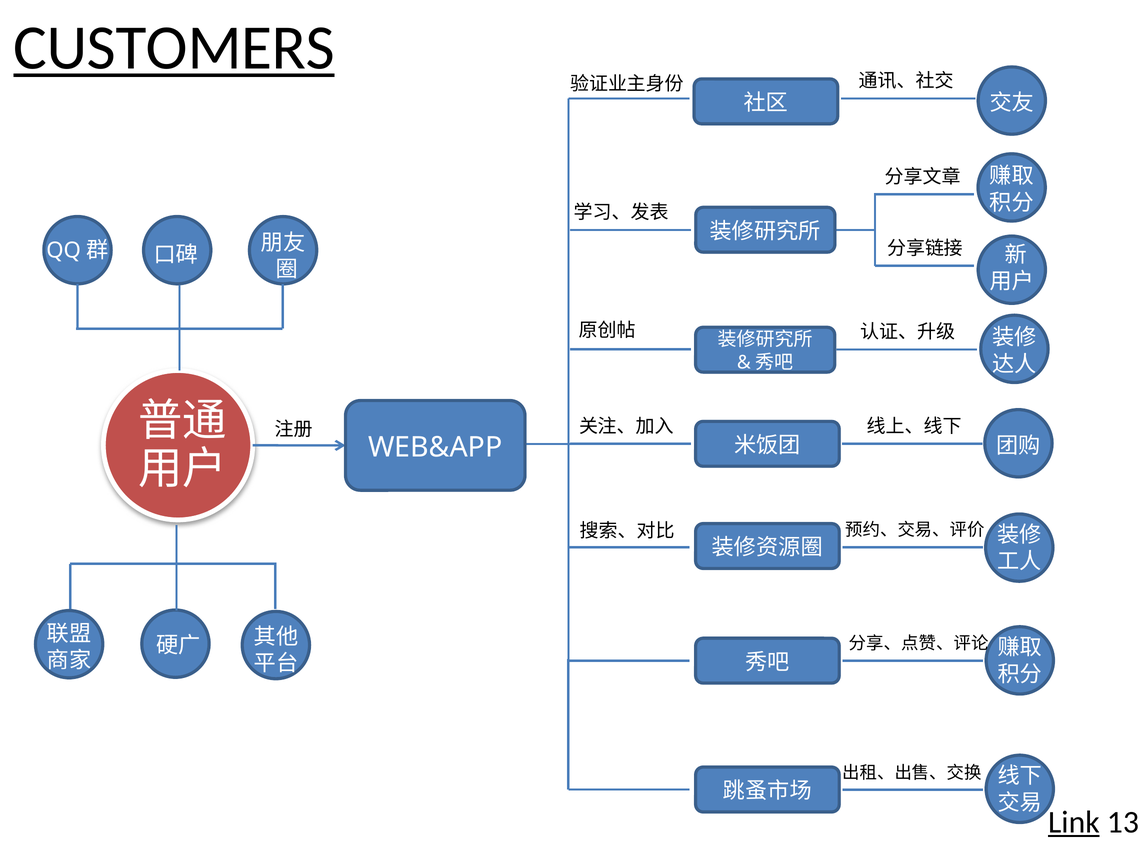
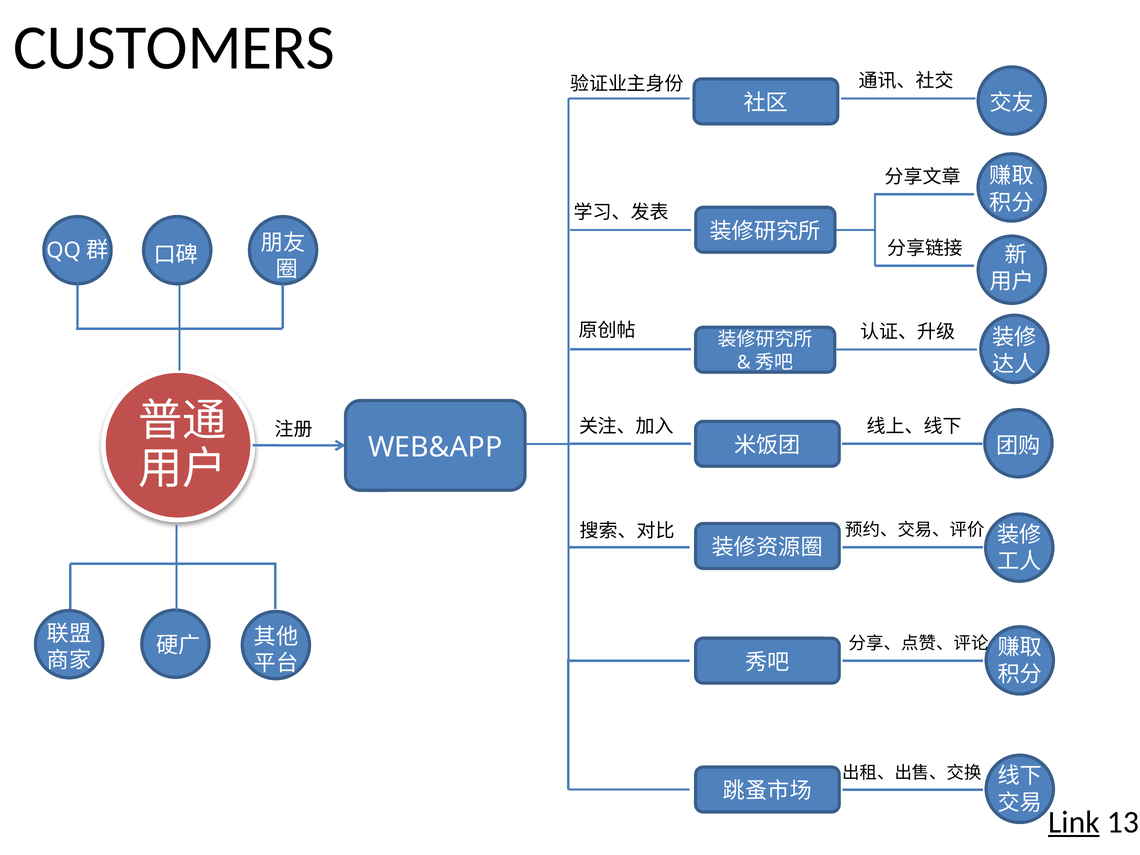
CUSTOMERS underline: present -> none
